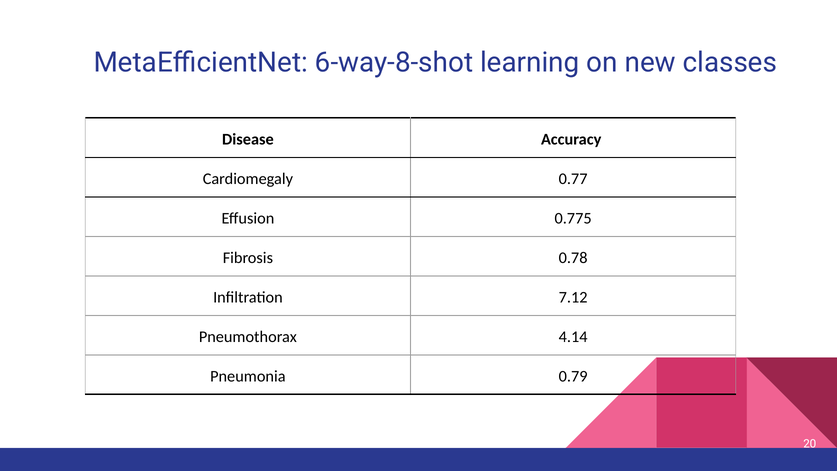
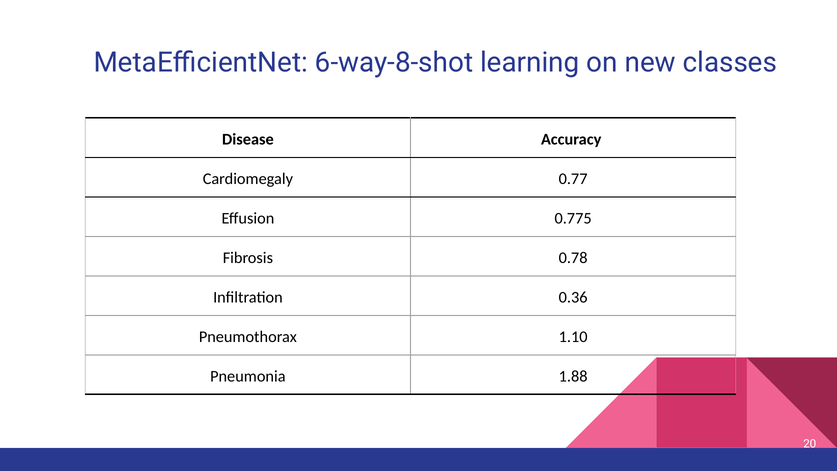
7.12: 7.12 -> 0.36
4.14: 4.14 -> 1.10
0.79: 0.79 -> 1.88
